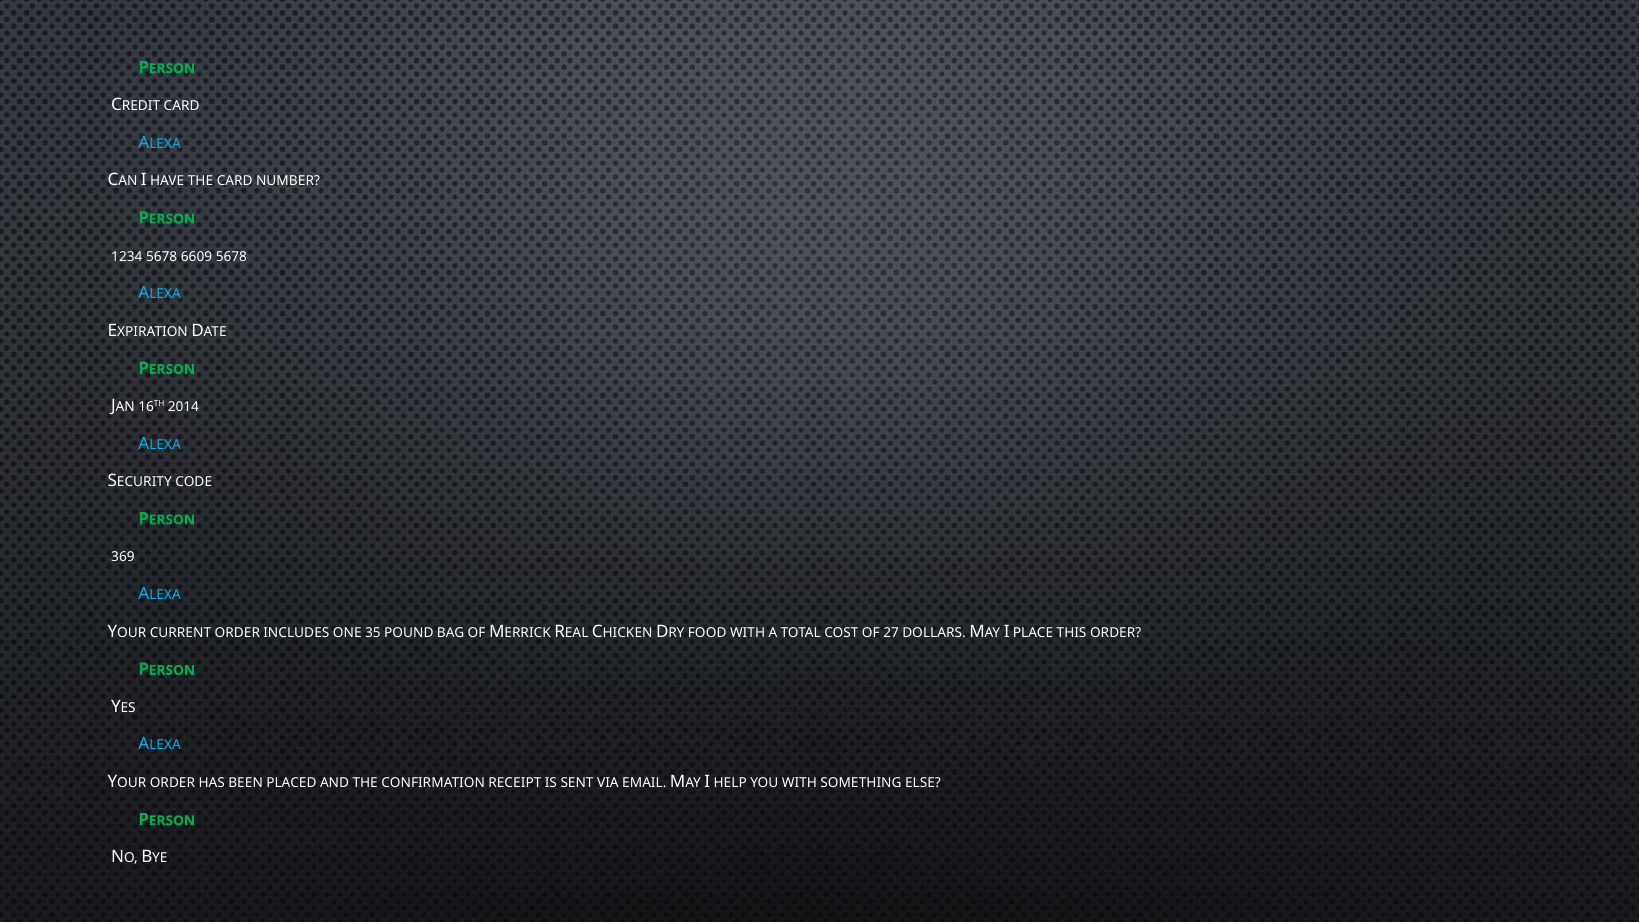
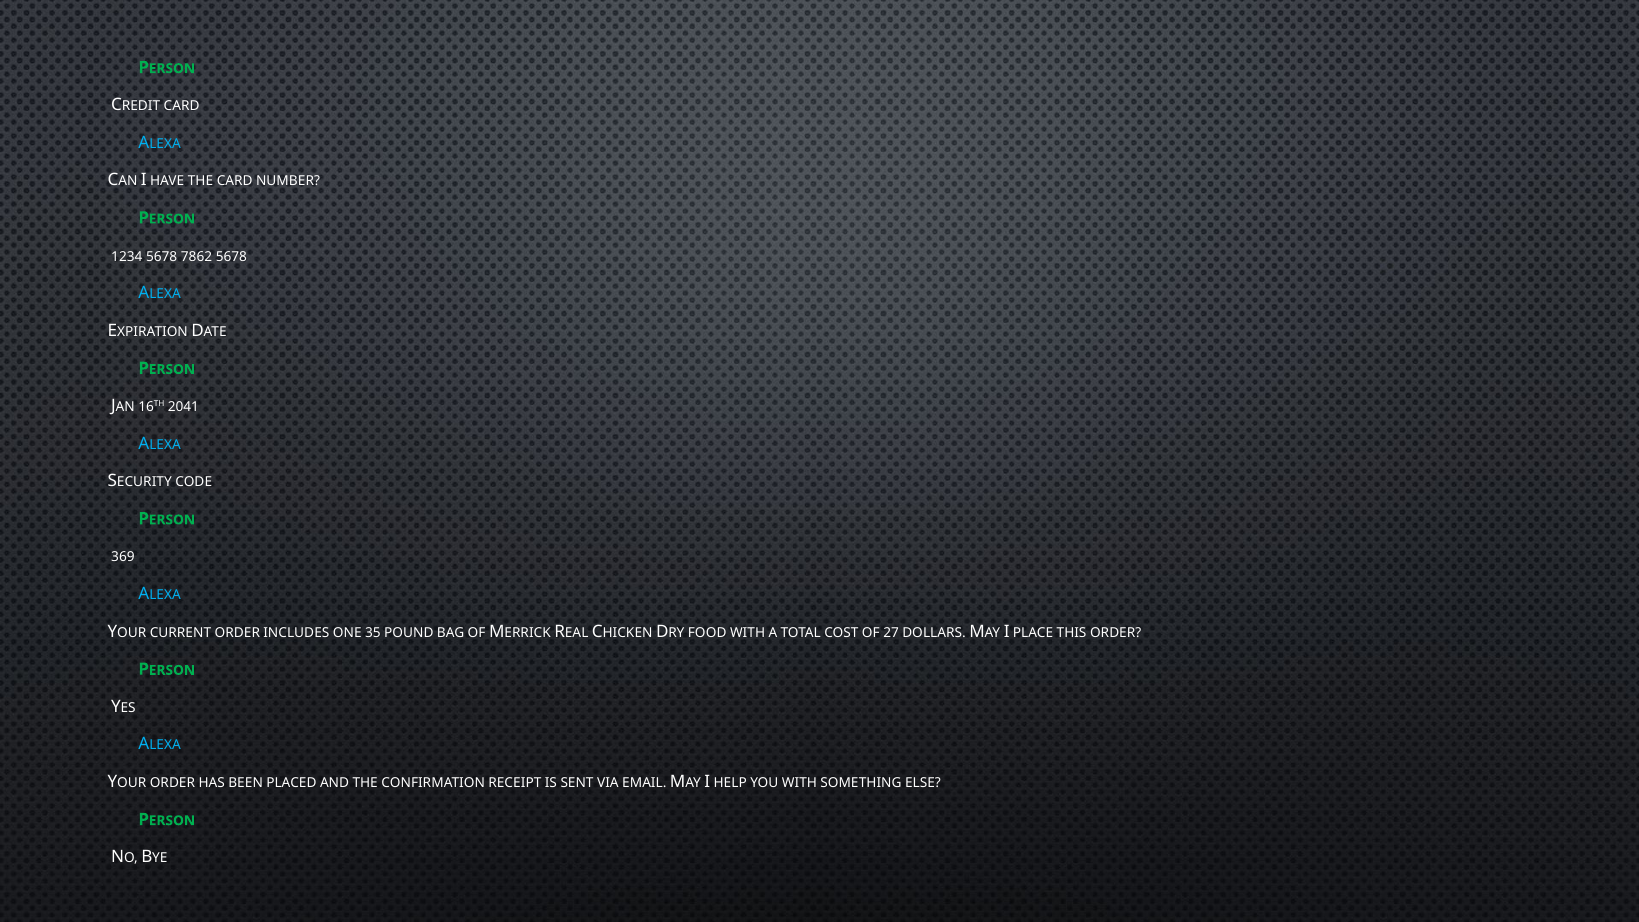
6609: 6609 -> 7862
2014: 2014 -> 2041
